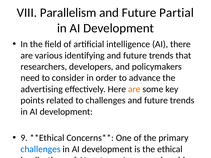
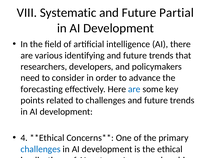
Parallelism: Parallelism -> Systematic
advertising: advertising -> forecasting
are at (134, 89) colour: orange -> blue
9 at (24, 138): 9 -> 4
